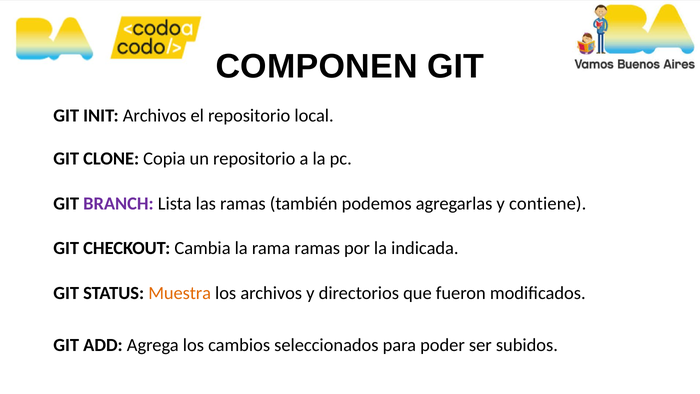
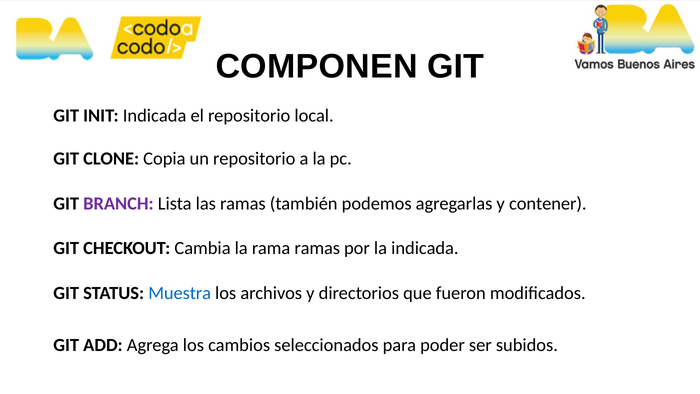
INIT Archivos: Archivos -> Indicada
contiene: contiene -> contener
Muestra colour: orange -> blue
